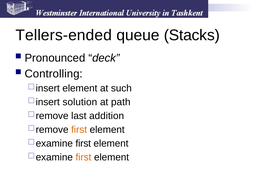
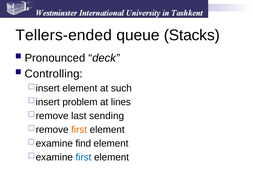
solution: solution -> problem
path: path -> lines
addition: addition -> sending
first at (83, 143): first -> find
first at (83, 157) colour: orange -> blue
